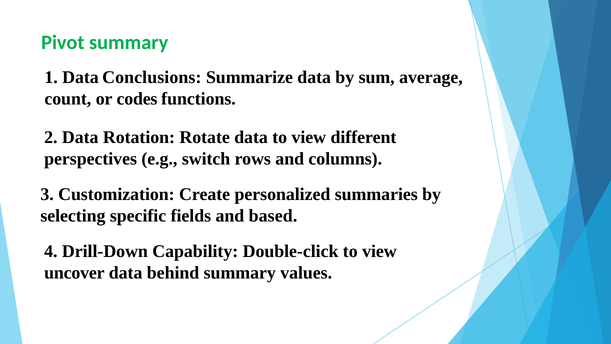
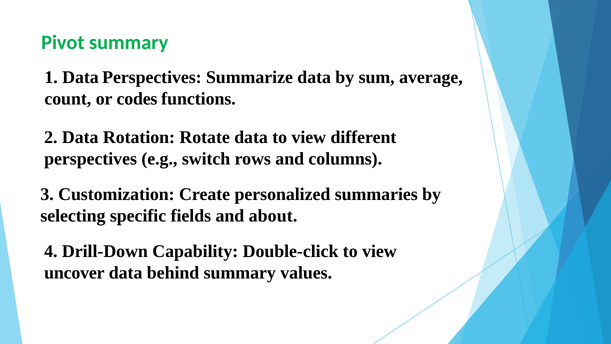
Data Conclusions: Conclusions -> Perspectives
based: based -> about
